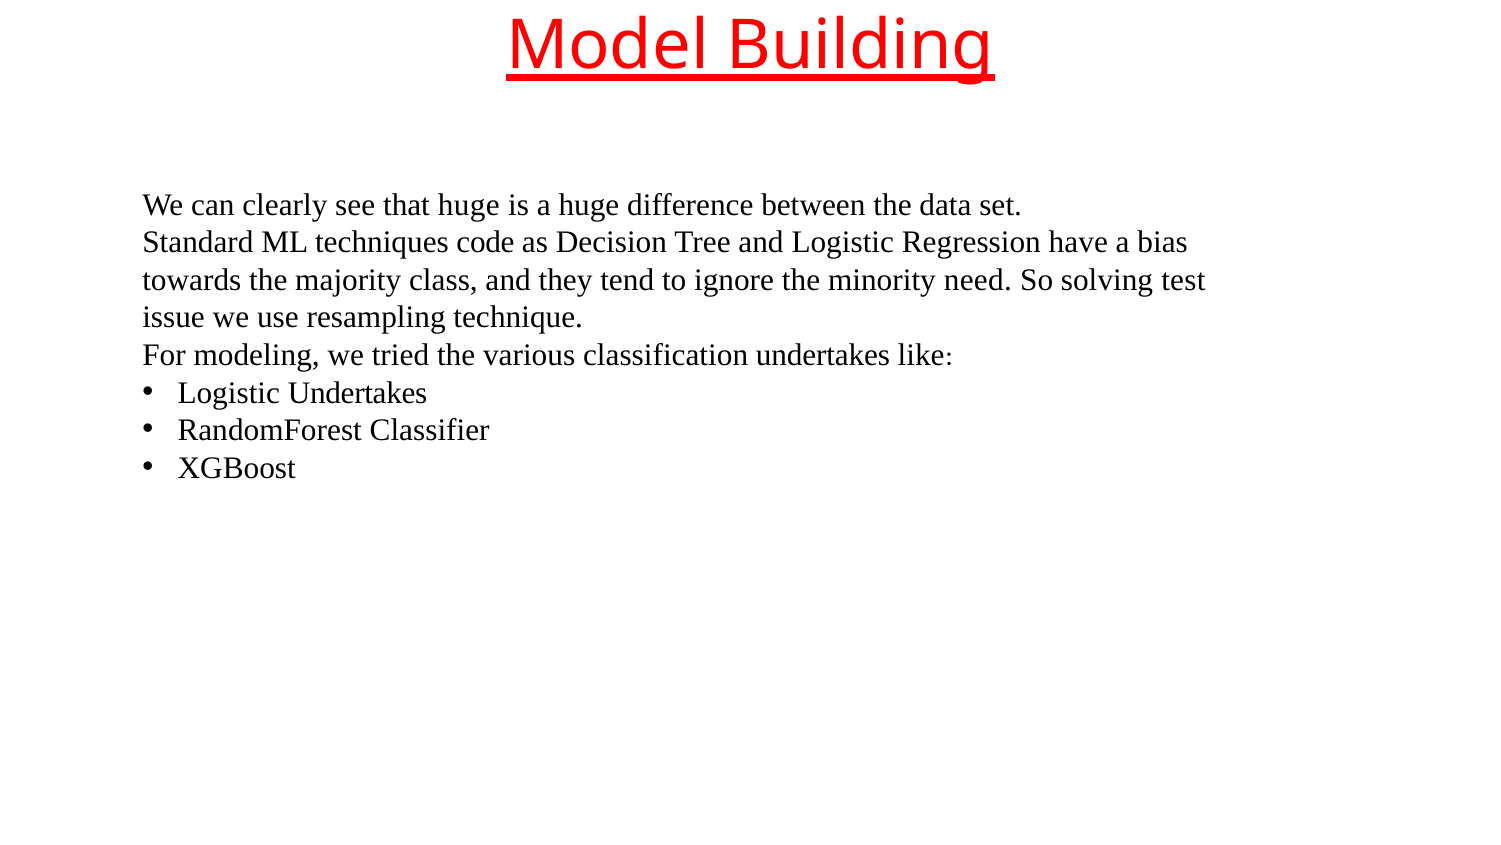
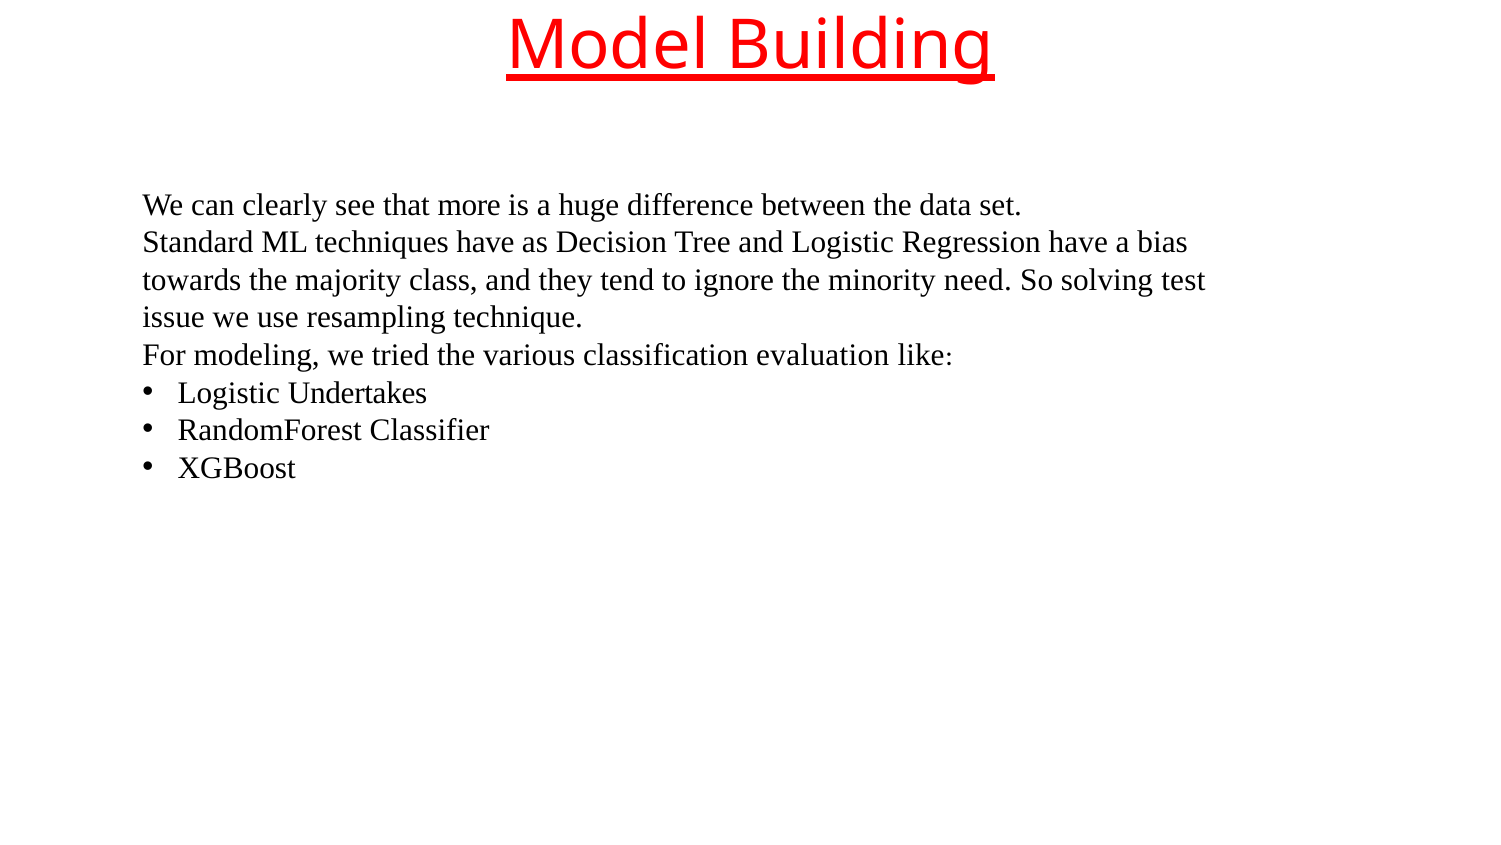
that huge: huge -> more
techniques code: code -> have
classification undertakes: undertakes -> evaluation
